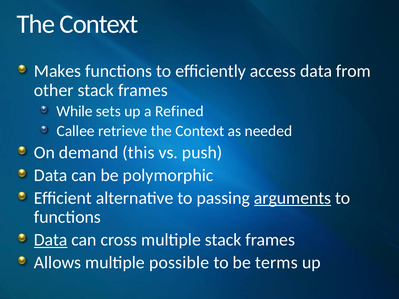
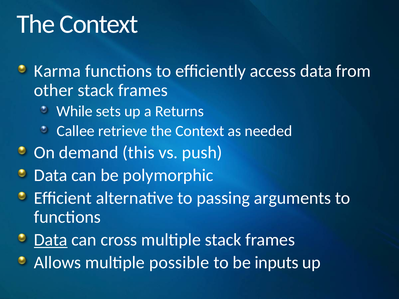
Makes: Makes -> Karma
Refined: Refined -> Returns
arguments underline: present -> none
terms: terms -> inputs
